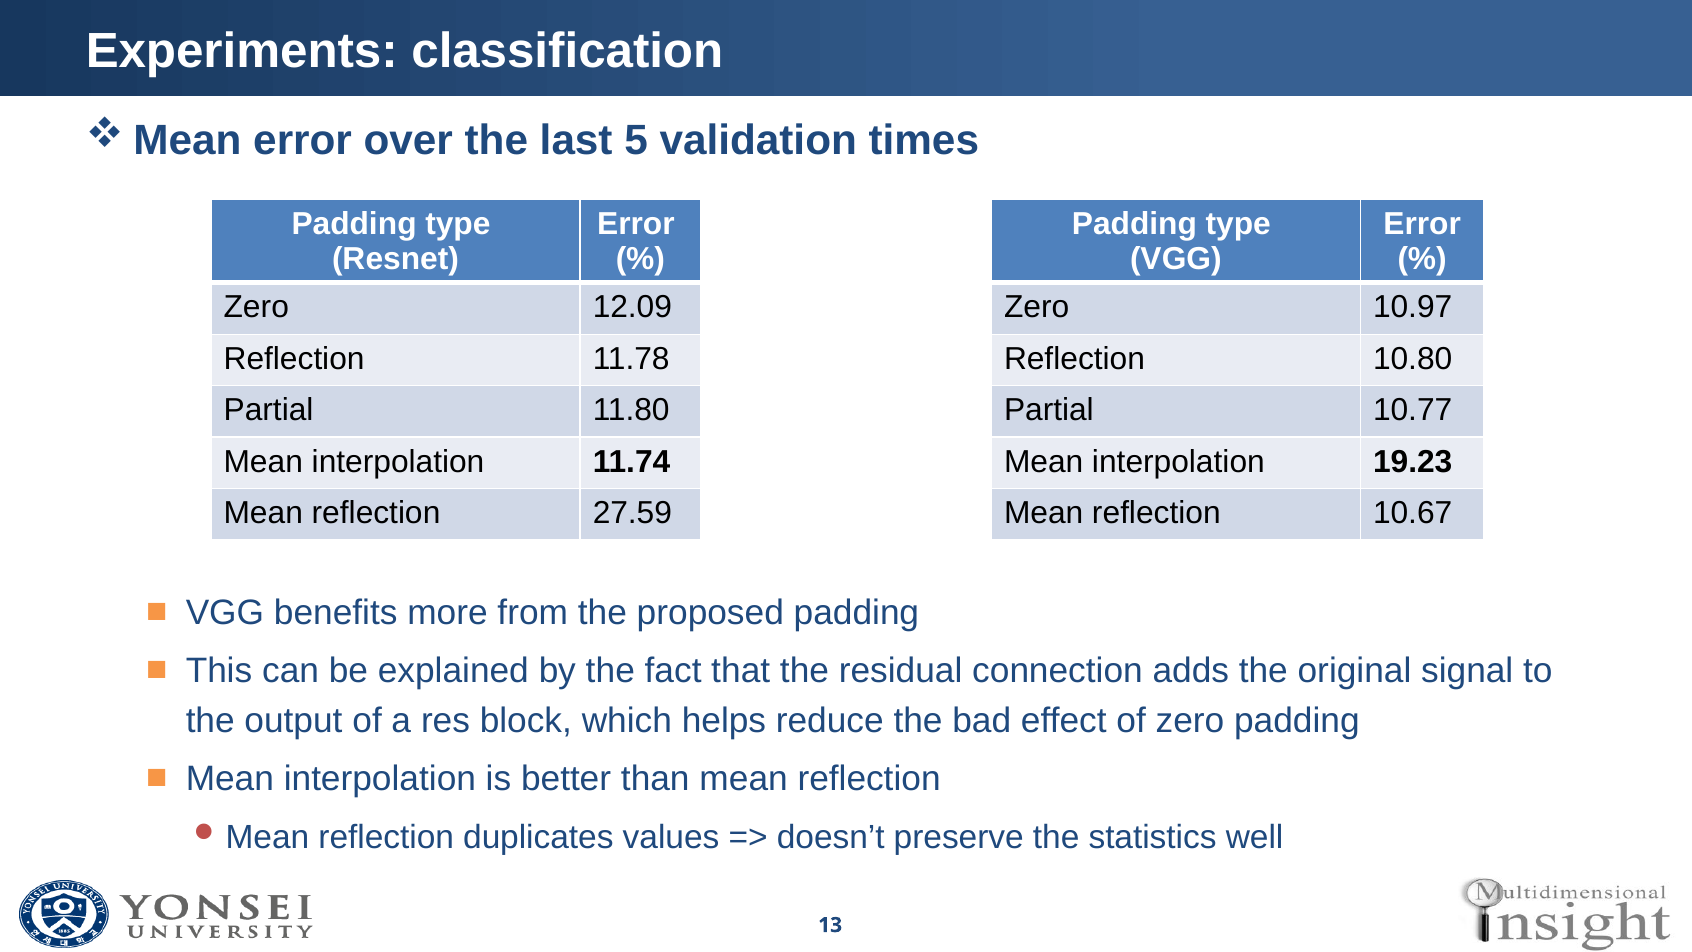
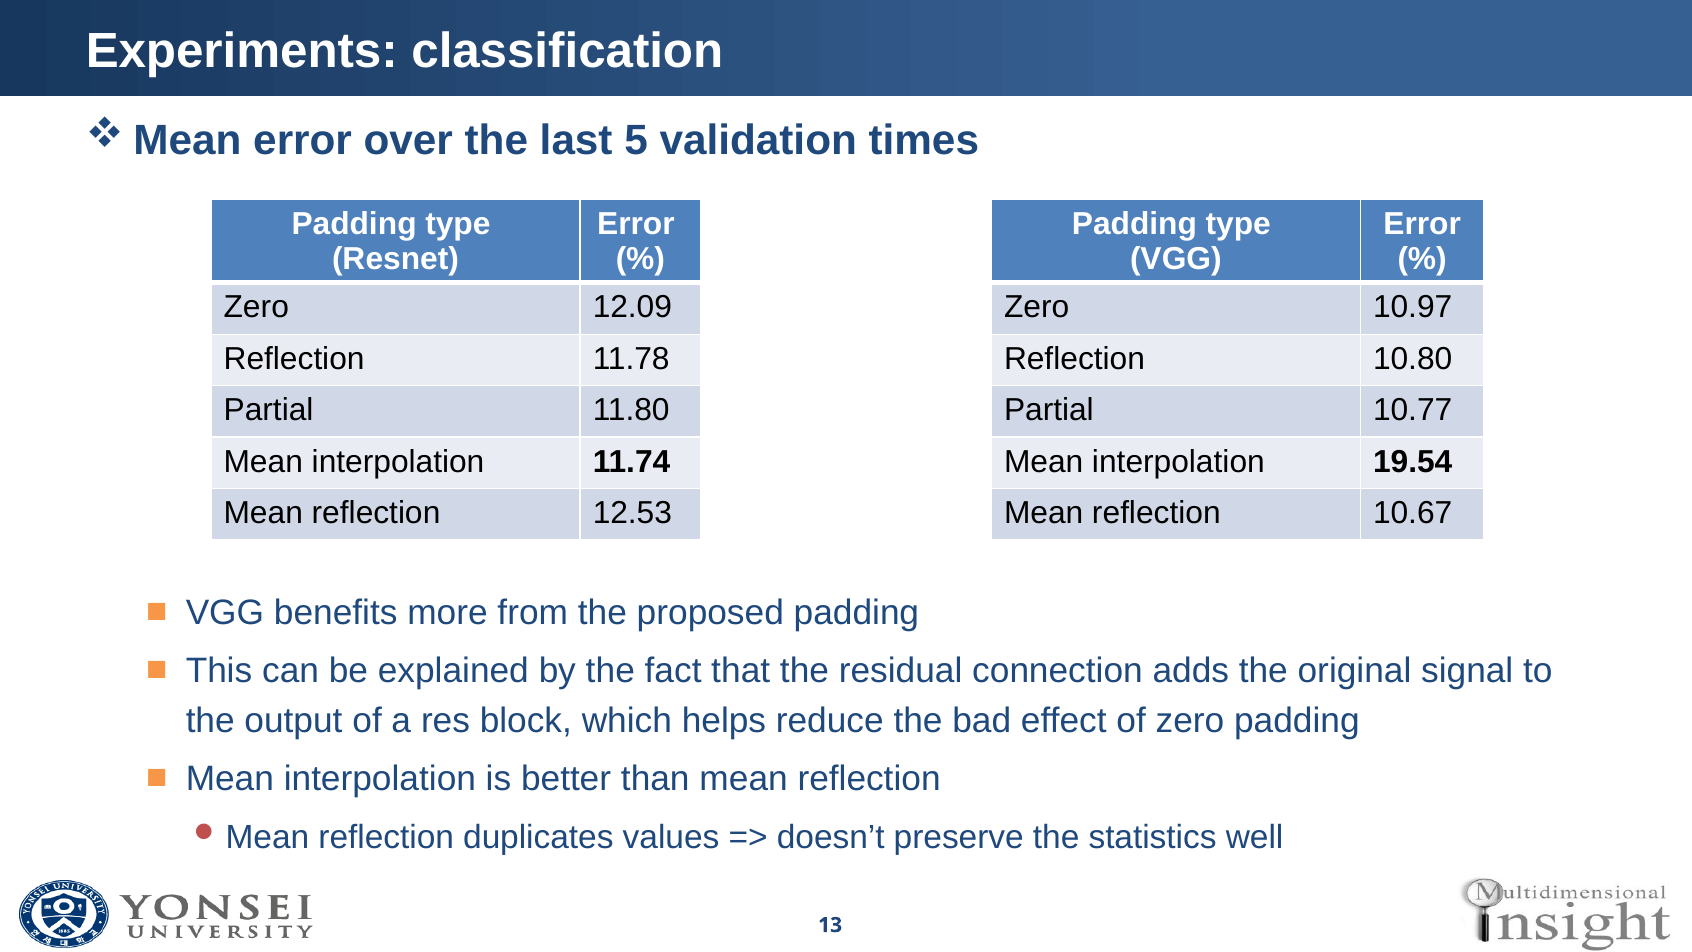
19.23: 19.23 -> 19.54
27.59: 27.59 -> 12.53
